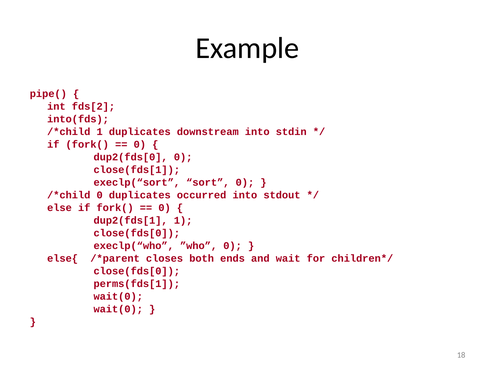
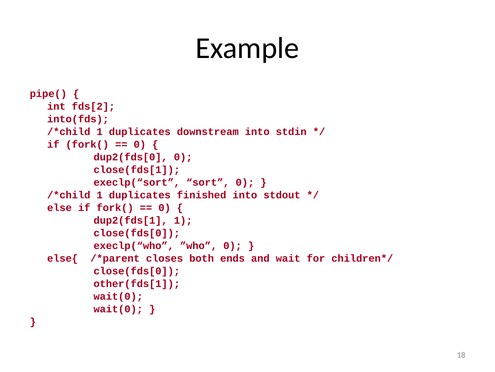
0 at (100, 195): 0 -> 1
occurred: occurred -> finished
perms(fds[1: perms(fds[1 -> other(fds[1
